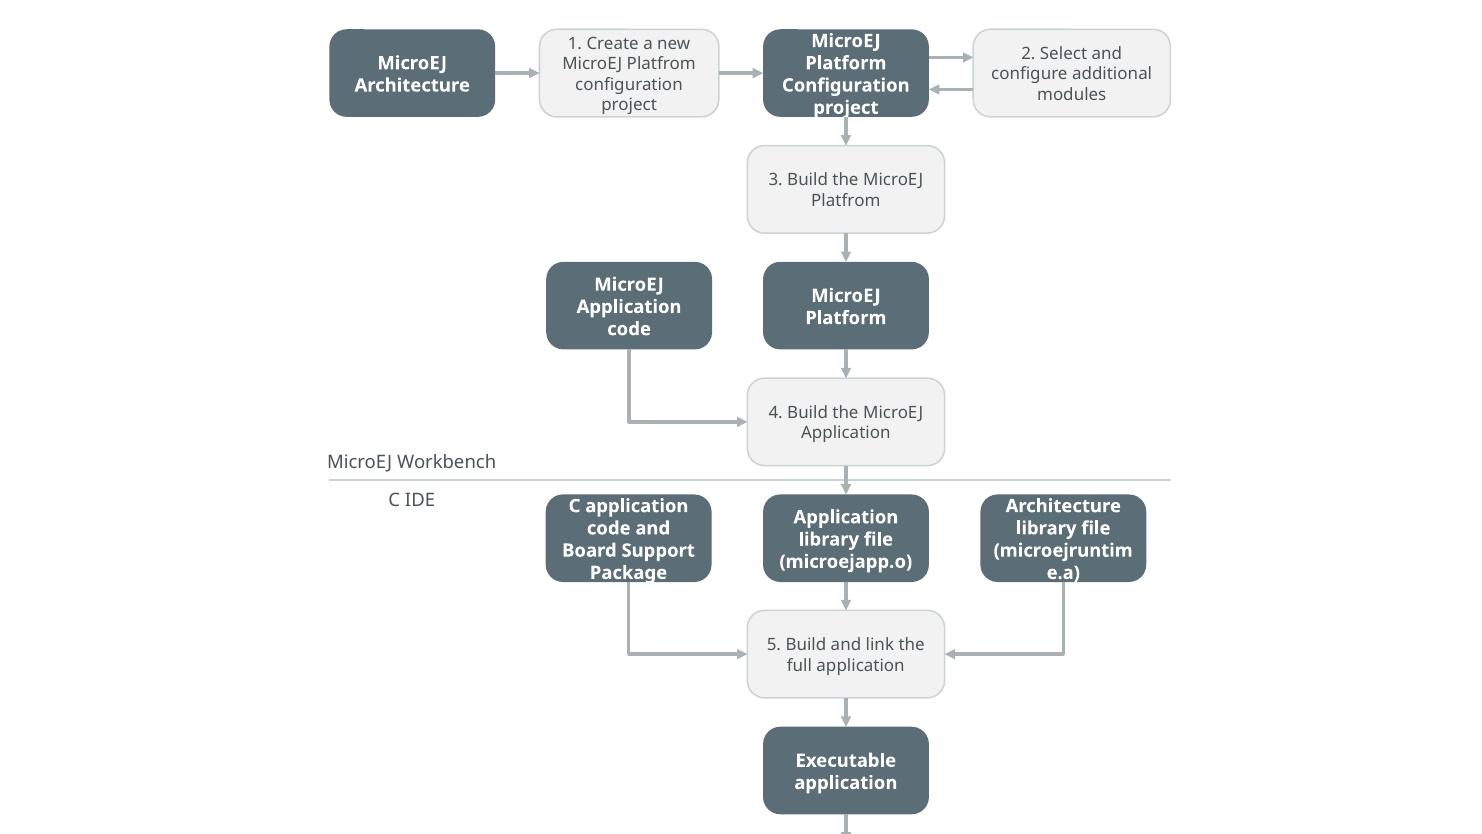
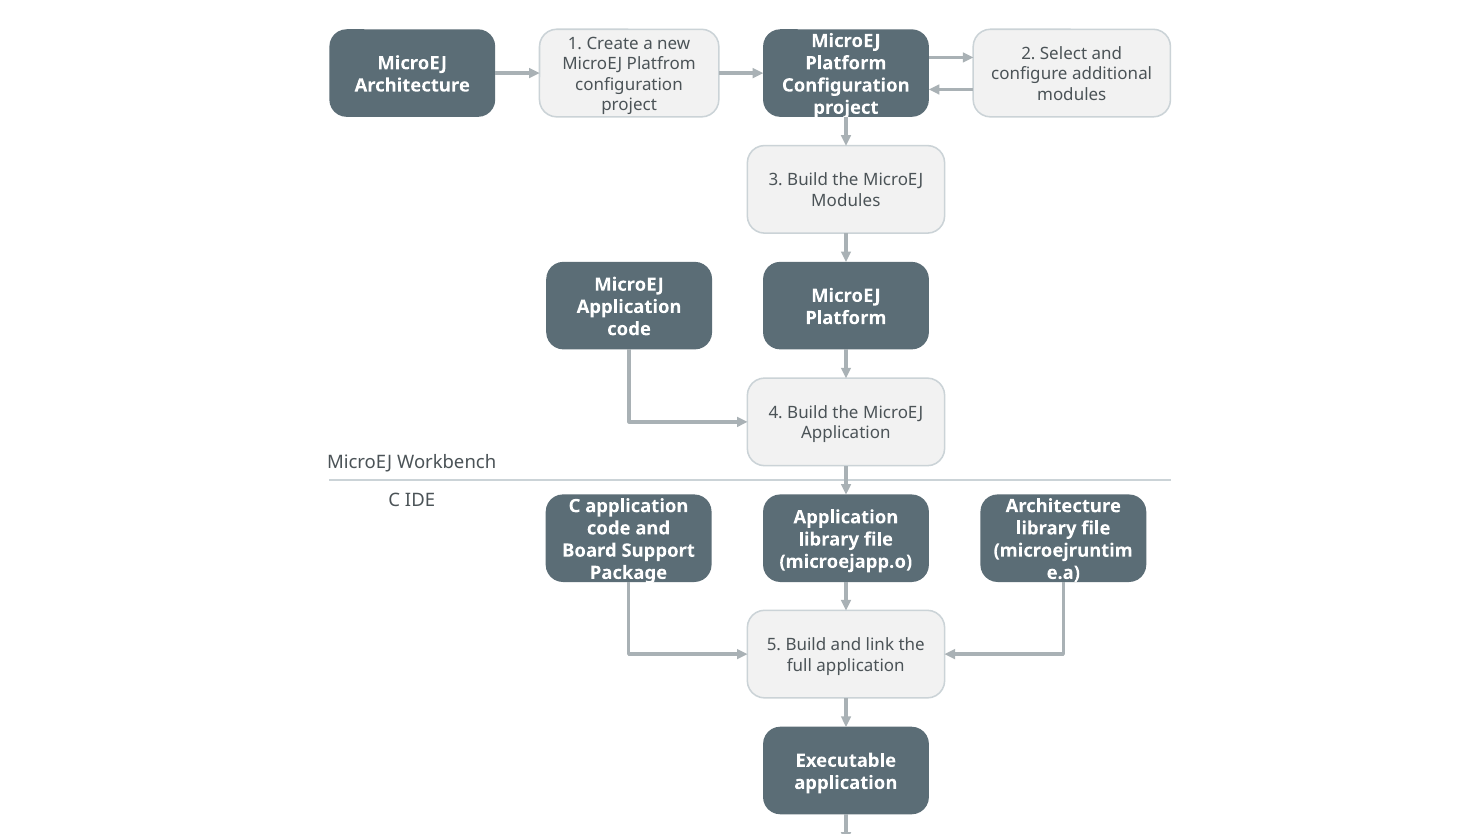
Platfrom at (846, 201): Platfrom -> Modules
